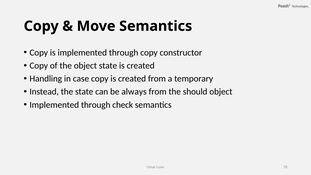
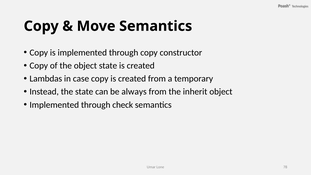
Handling: Handling -> Lambdas
should: should -> inherit
